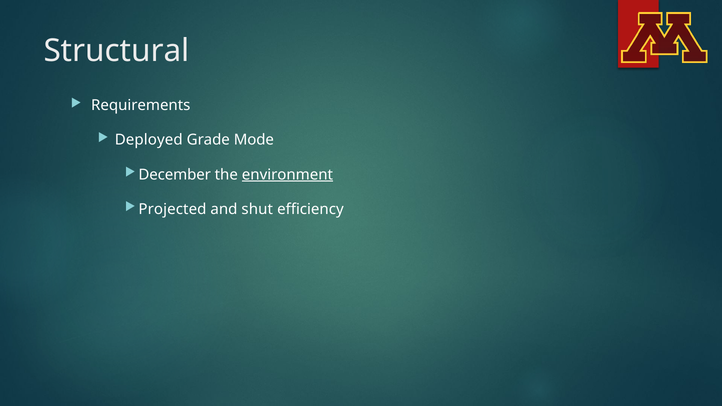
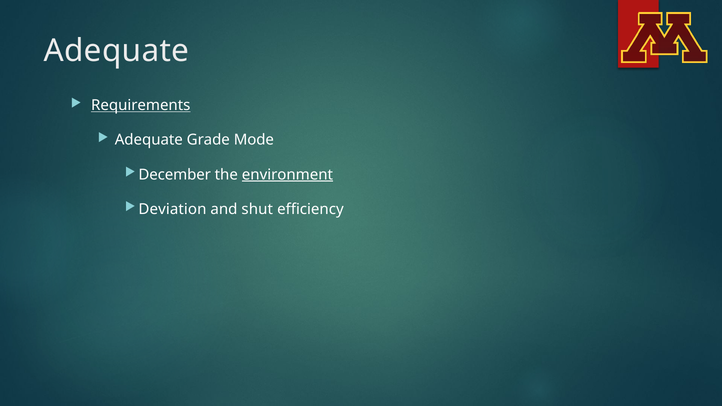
Structural at (117, 51): Structural -> Adequate
Requirements underline: none -> present
Deployed at (149, 140): Deployed -> Adequate
Projected: Projected -> Deviation
